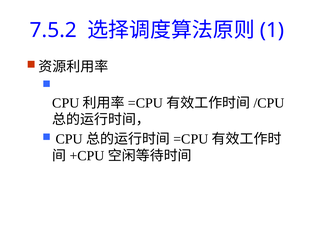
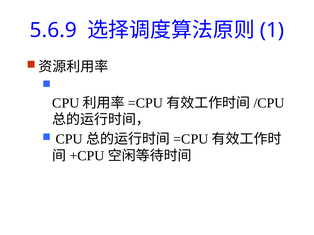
7.5.2: 7.5.2 -> 5.6.9
